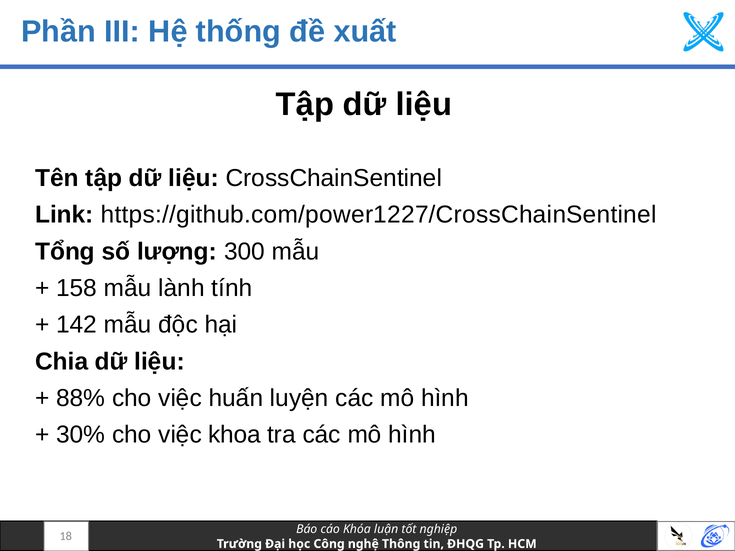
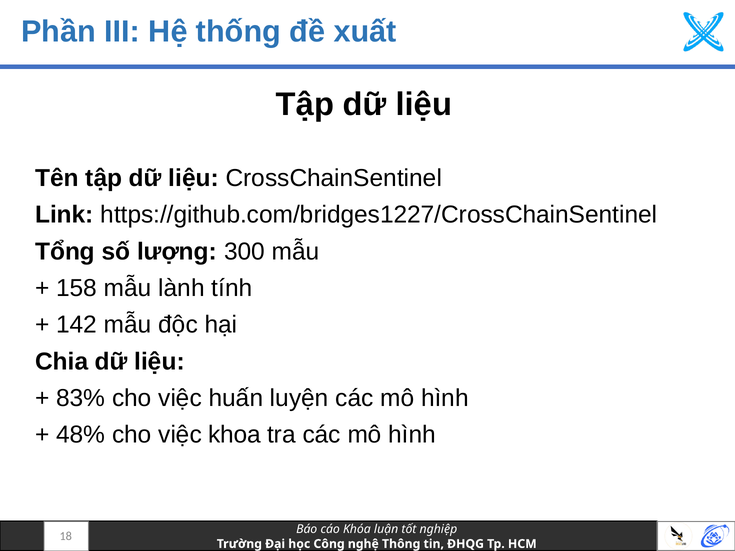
https://github.com/power1227/CrossChainSentinel: https://github.com/power1227/CrossChainSentinel -> https://github.com/bridges1227/CrossChainSentinel
88%: 88% -> 83%
30%: 30% -> 48%
